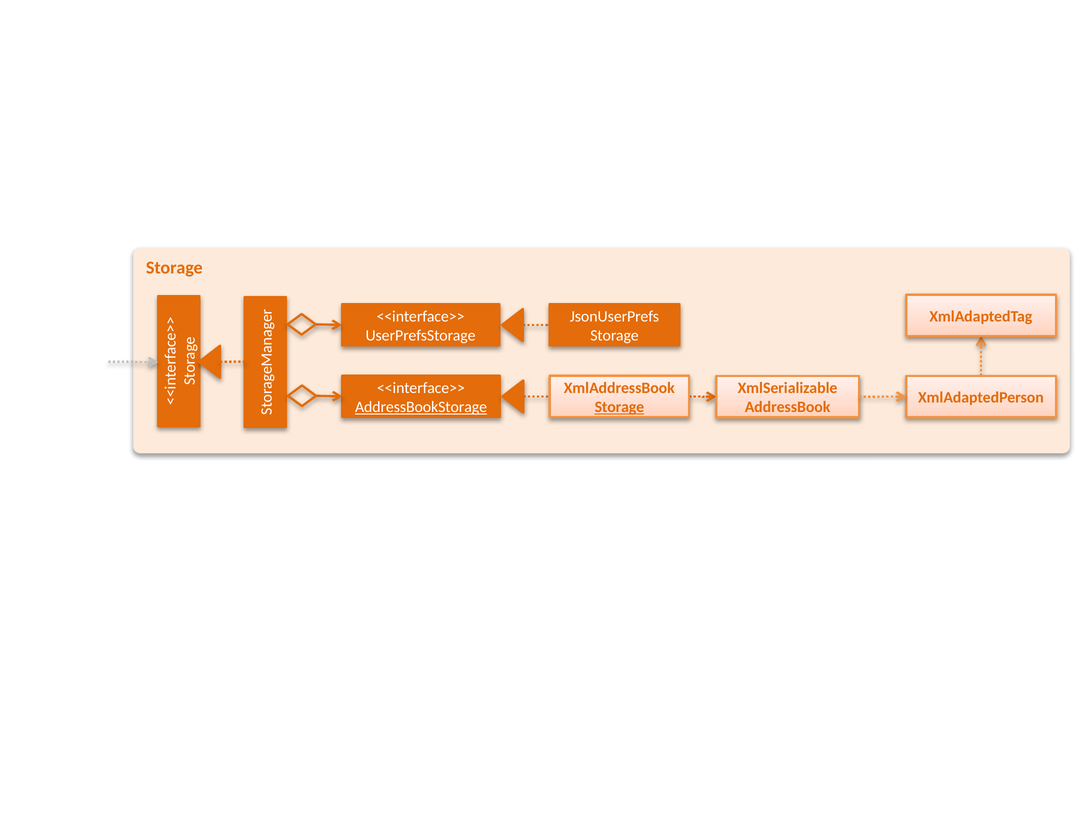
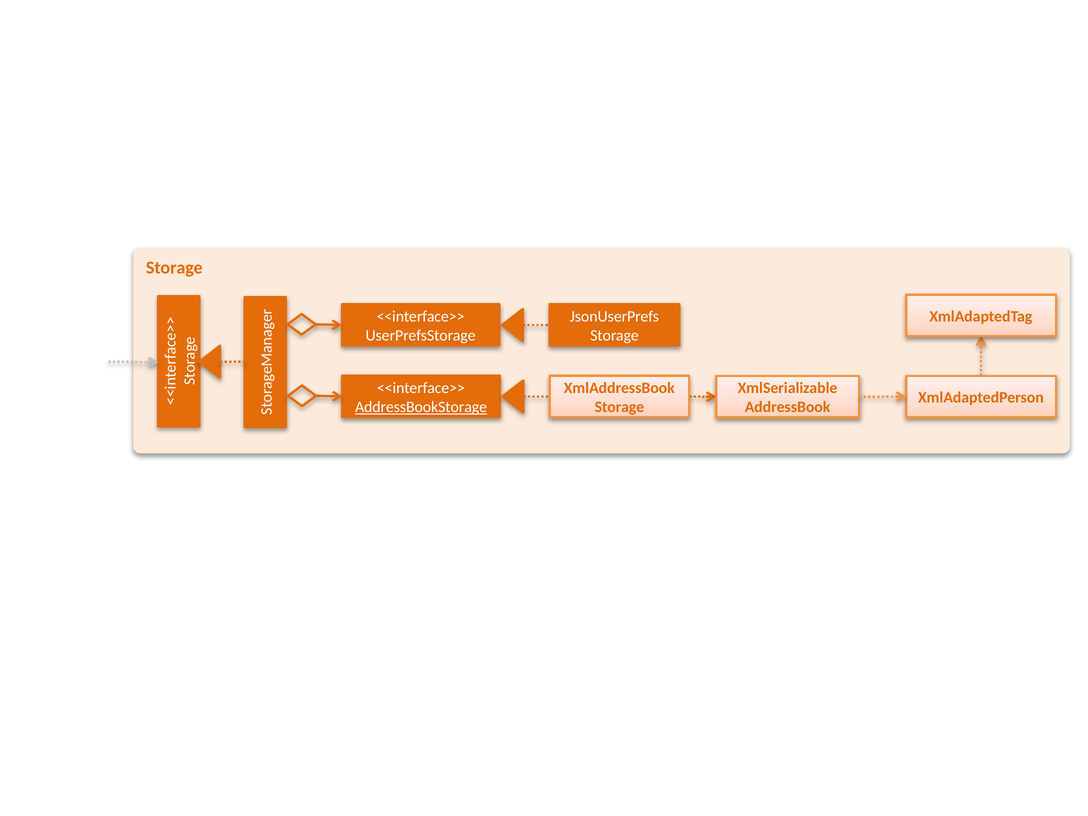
Storage at (619, 407) underline: present -> none
